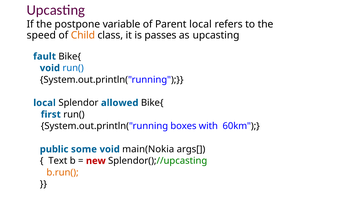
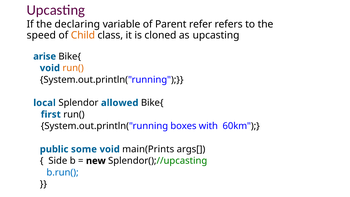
postpone: postpone -> declaring
Parent local: local -> refer
passes: passes -> cloned
fault: fault -> arise
run( at (73, 68) colour: blue -> orange
main(Nokia: main(Nokia -> main(Prints
Text: Text -> Side
new colour: red -> black
b.run( colour: orange -> blue
